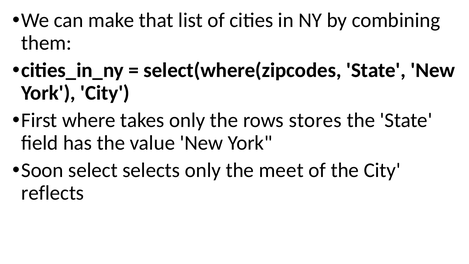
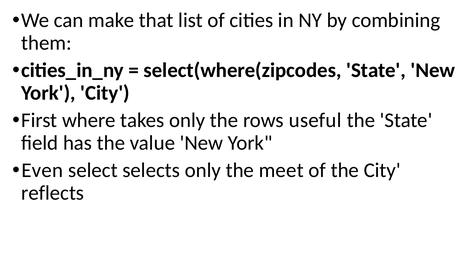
stores: stores -> useful
Soon: Soon -> Even
